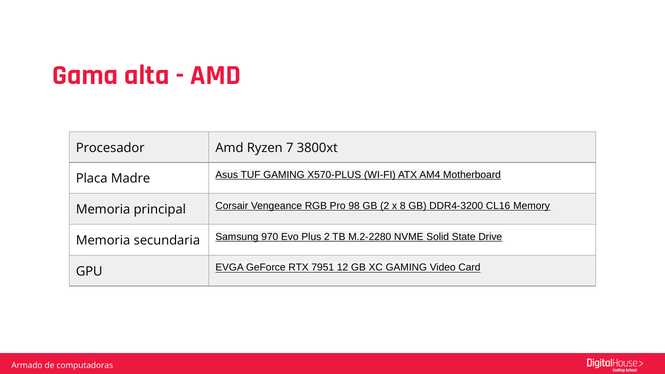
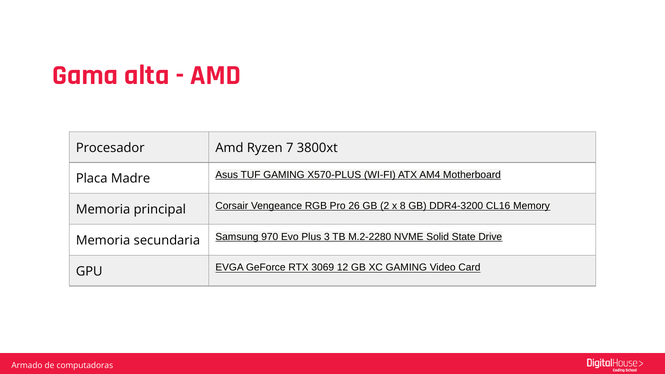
98: 98 -> 26
Plus 2: 2 -> 3
7951: 7951 -> 3069
